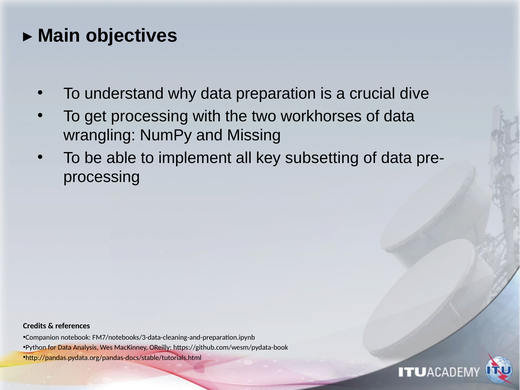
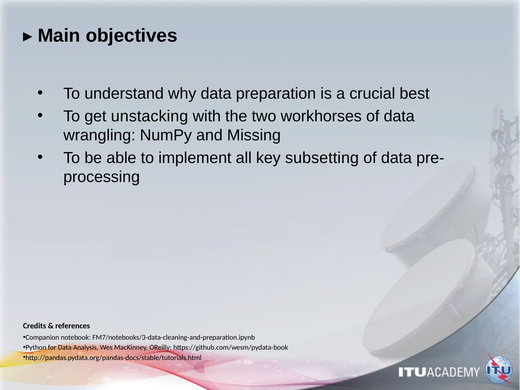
dive: dive -> best
get processing: processing -> unstacking
